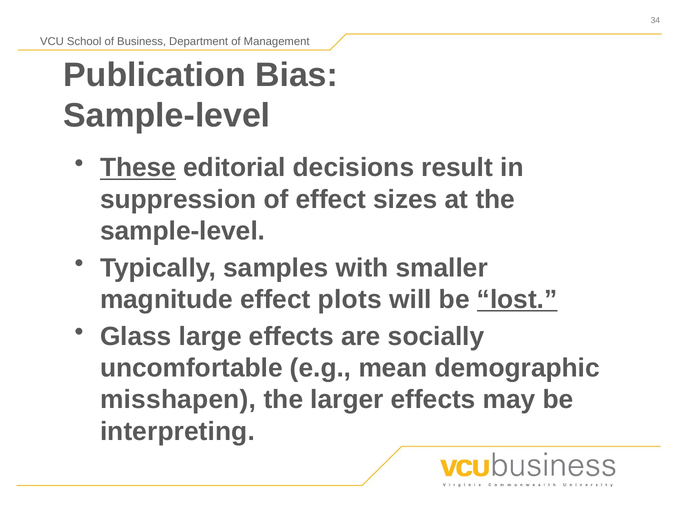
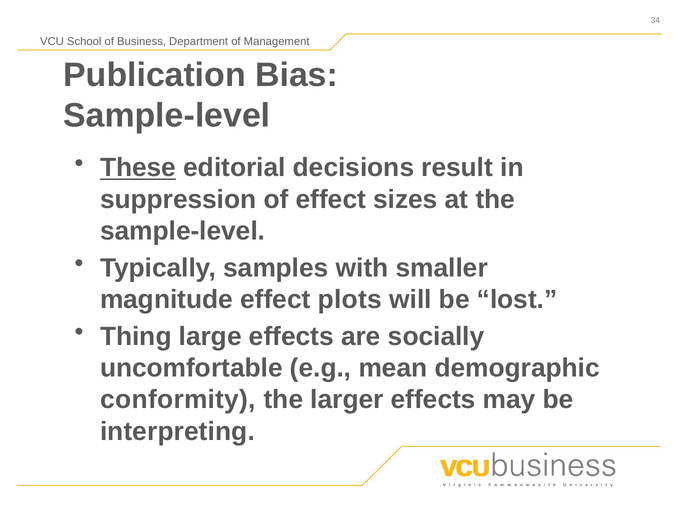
lost underline: present -> none
Glass: Glass -> Thing
misshapen: misshapen -> conformity
